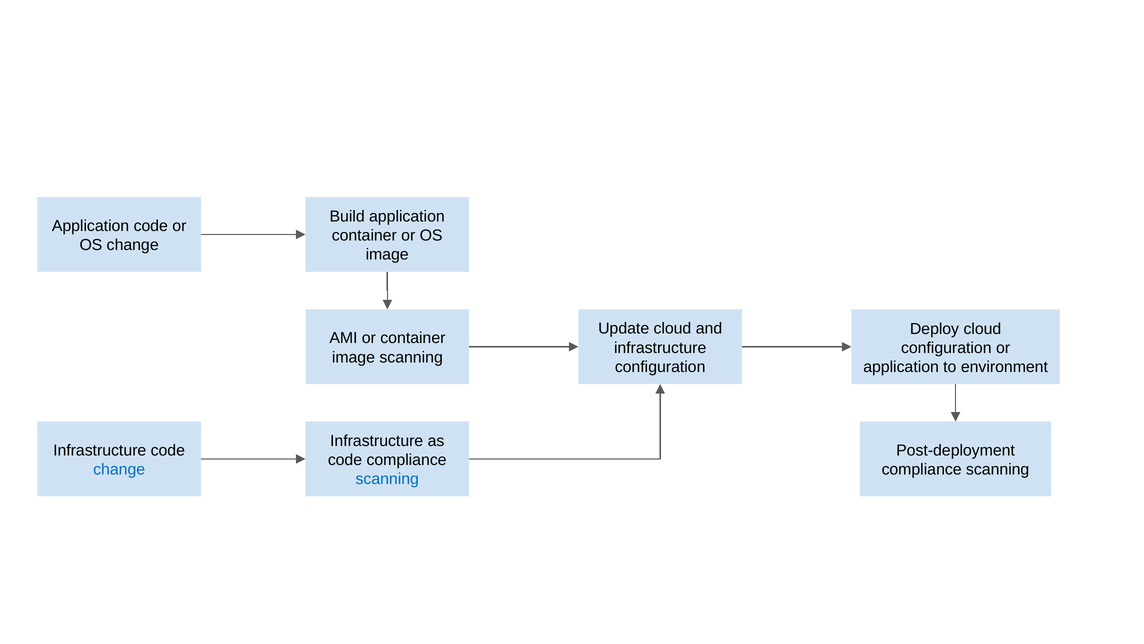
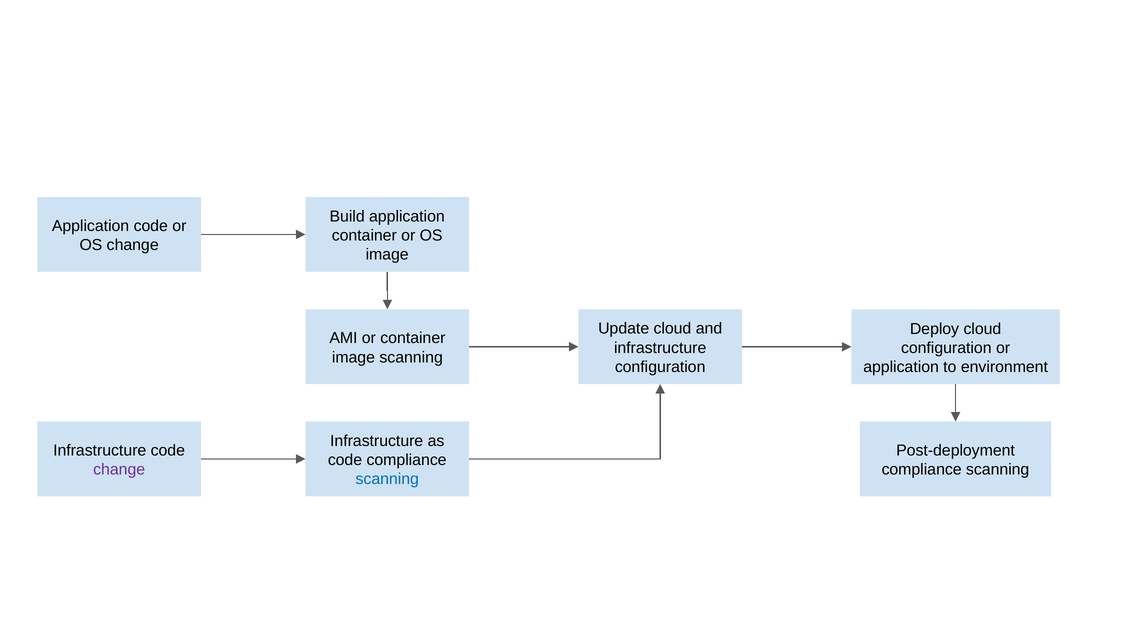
change at (119, 469) colour: blue -> purple
